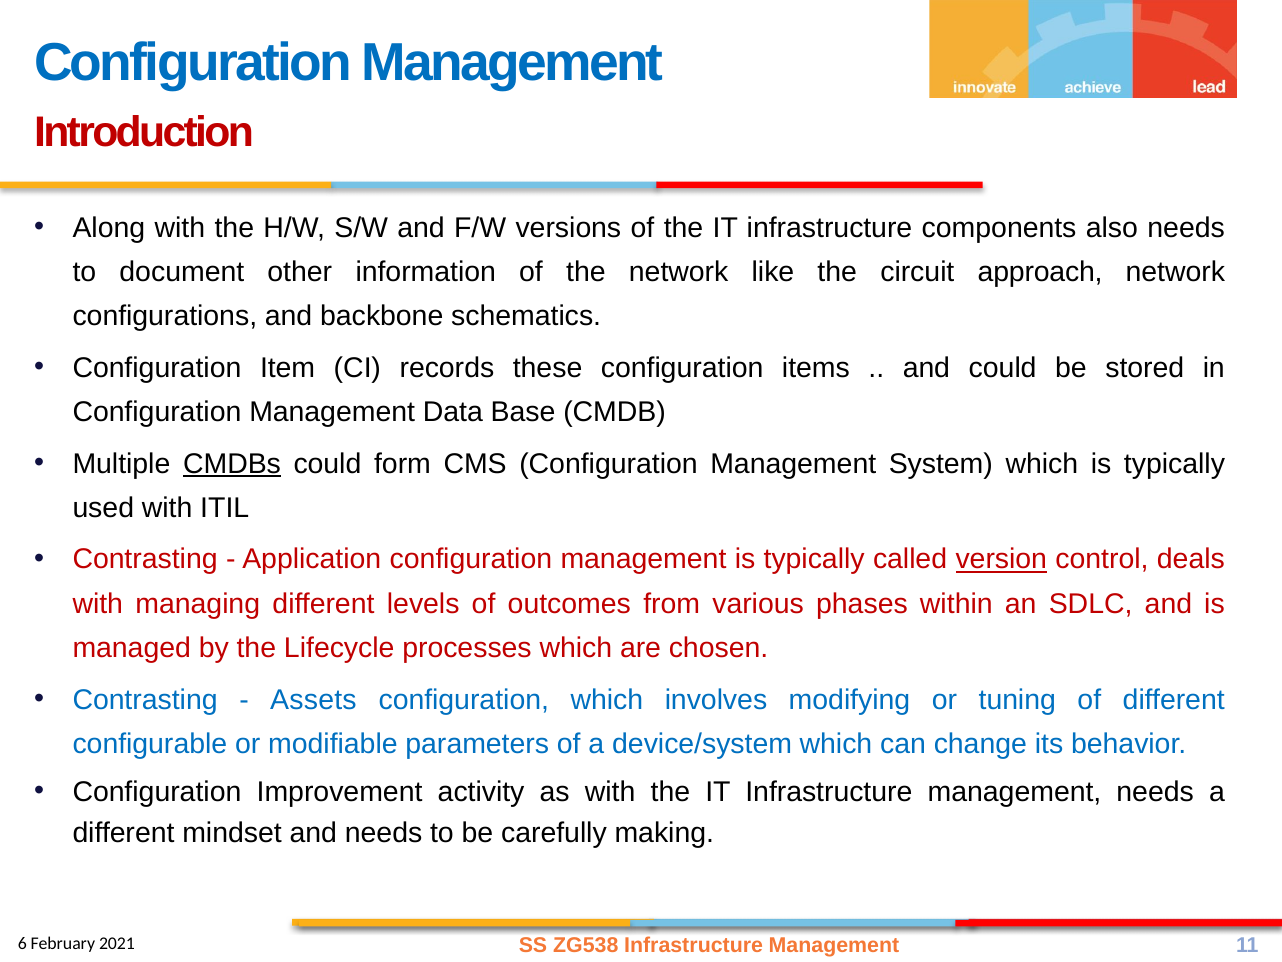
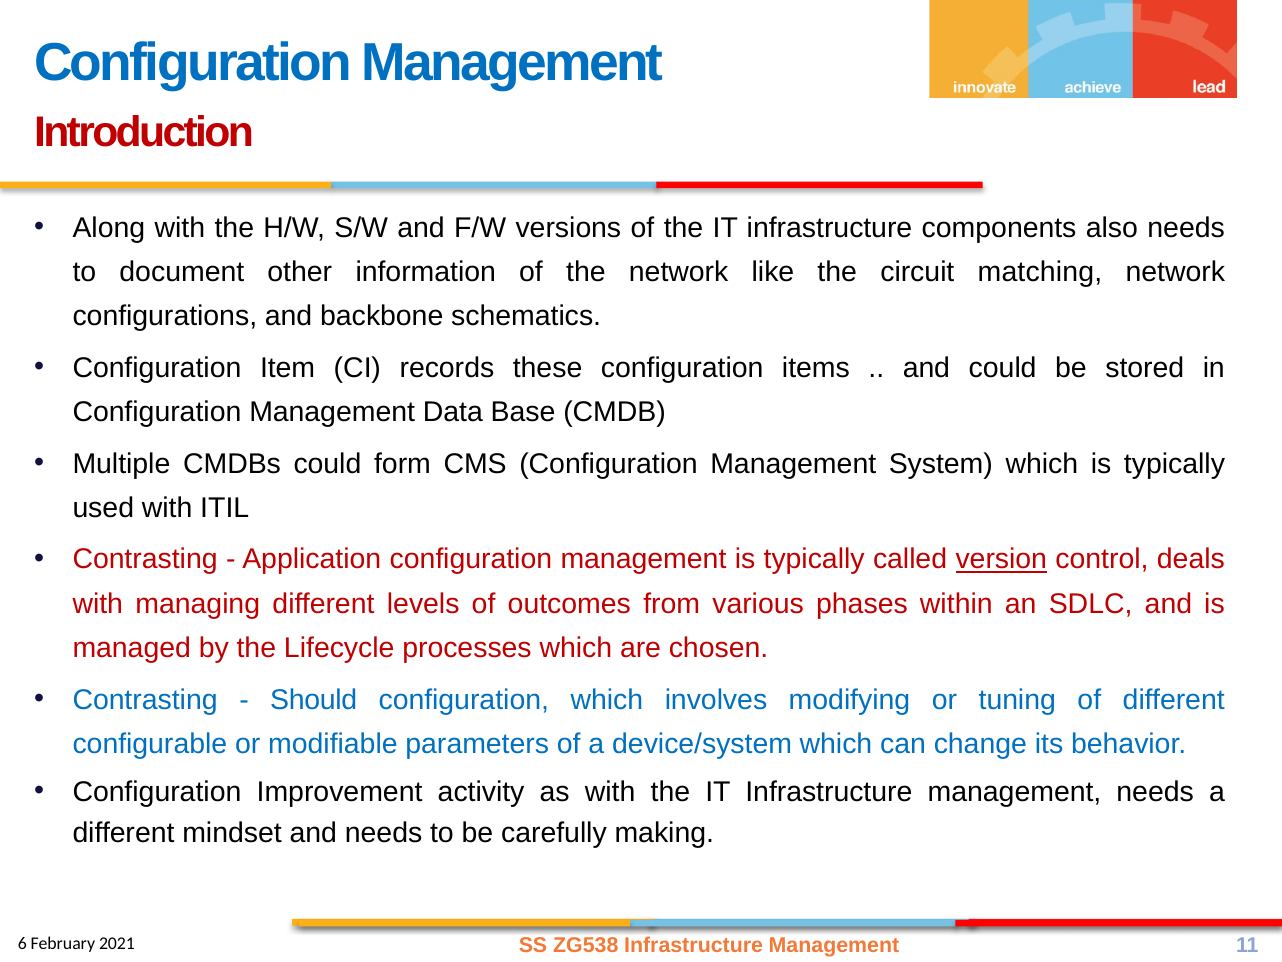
approach: approach -> matching
CMDBs underline: present -> none
Assets: Assets -> Should
